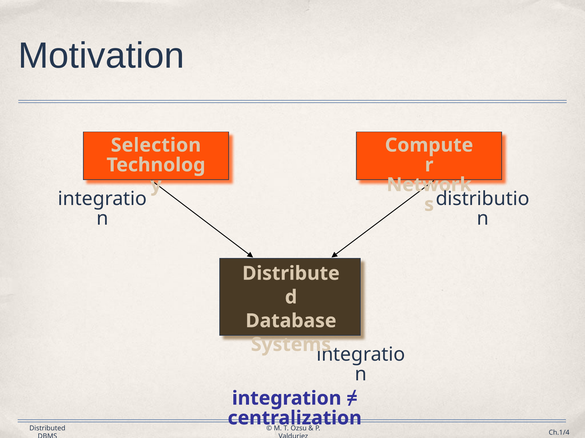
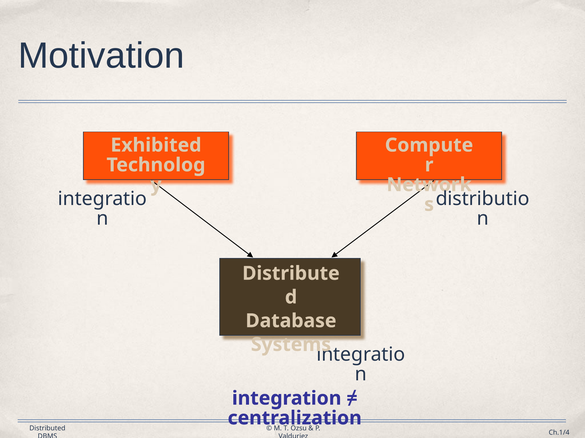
Selection: Selection -> Exhibited
